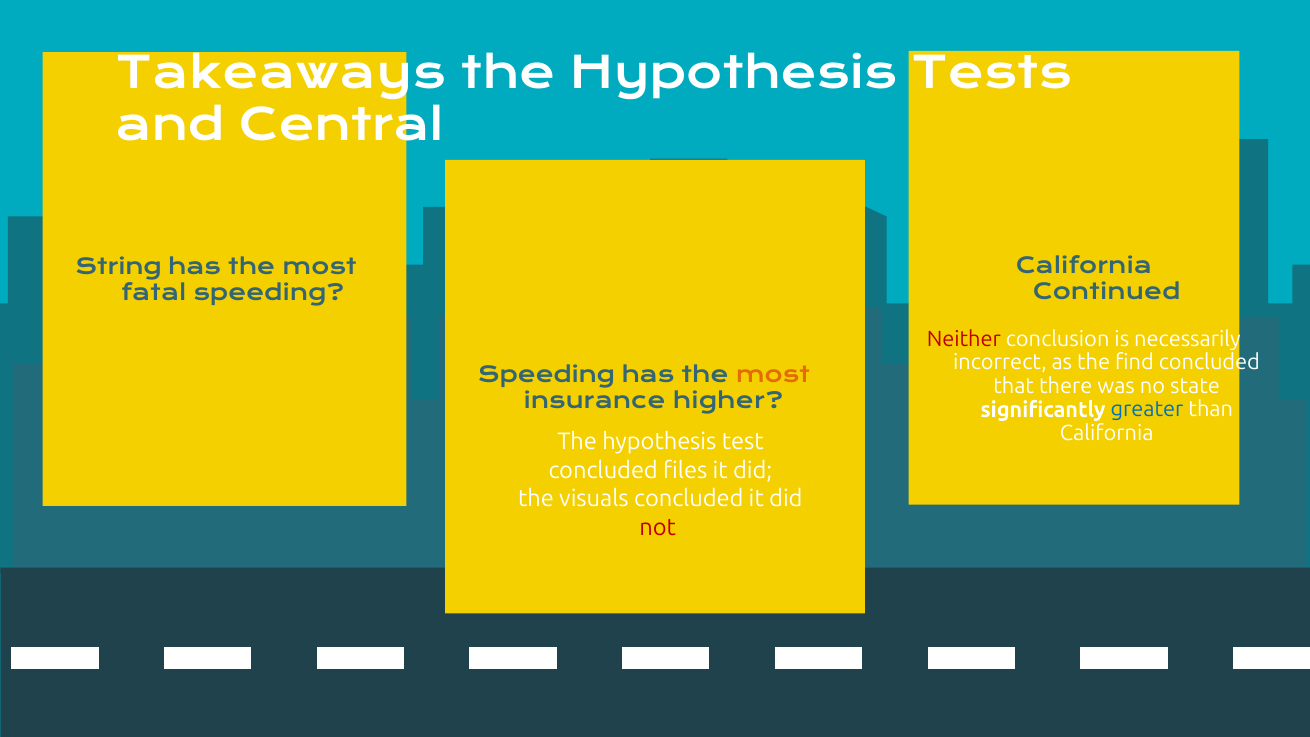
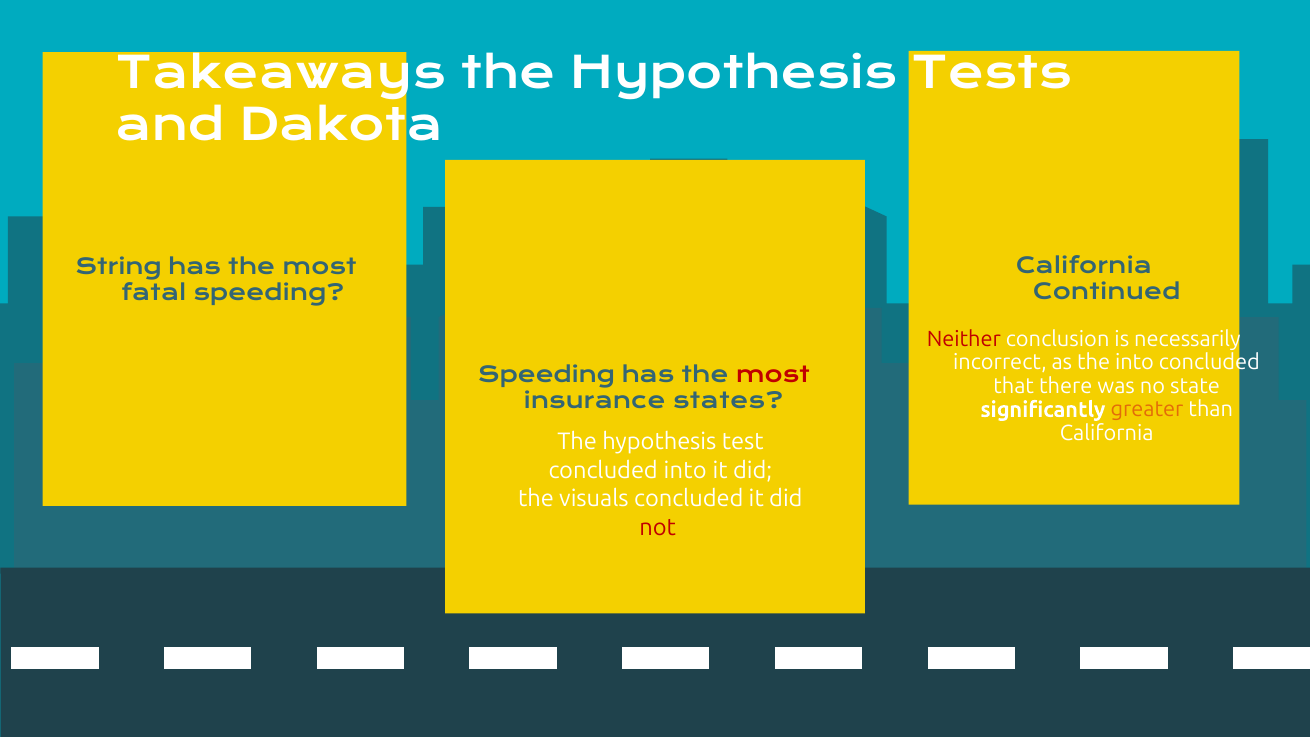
Central: Central -> Dakota
the find: find -> into
most at (773, 375) colour: orange -> red
higher: higher -> states
greater colour: blue -> orange
concluded files: files -> into
